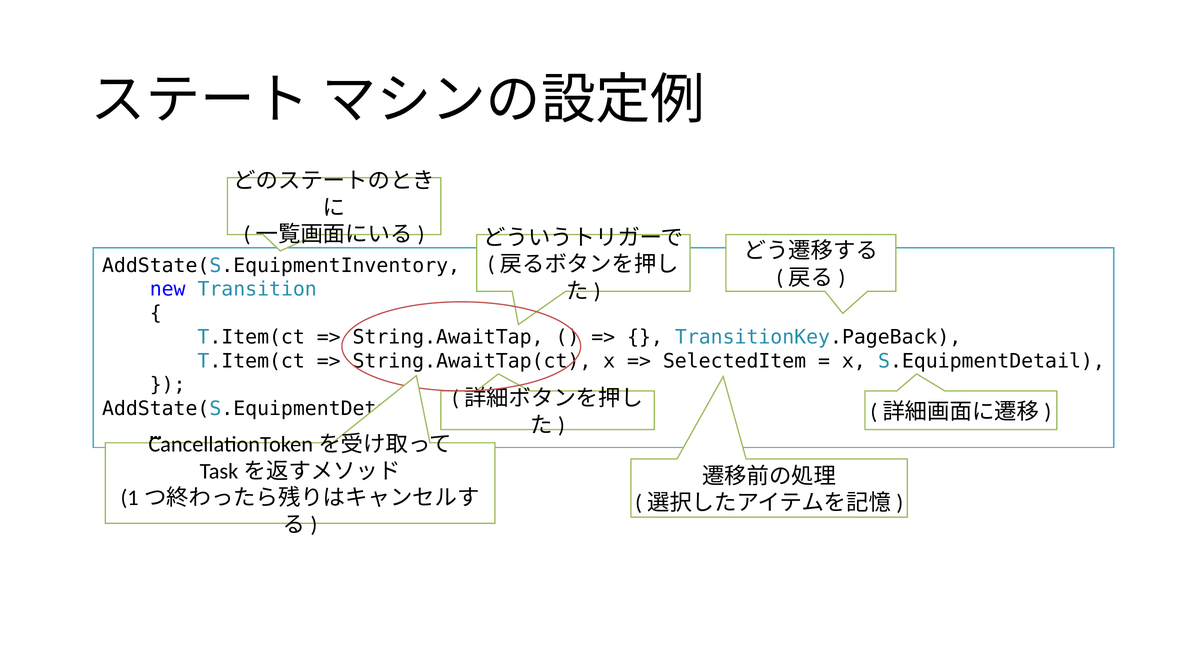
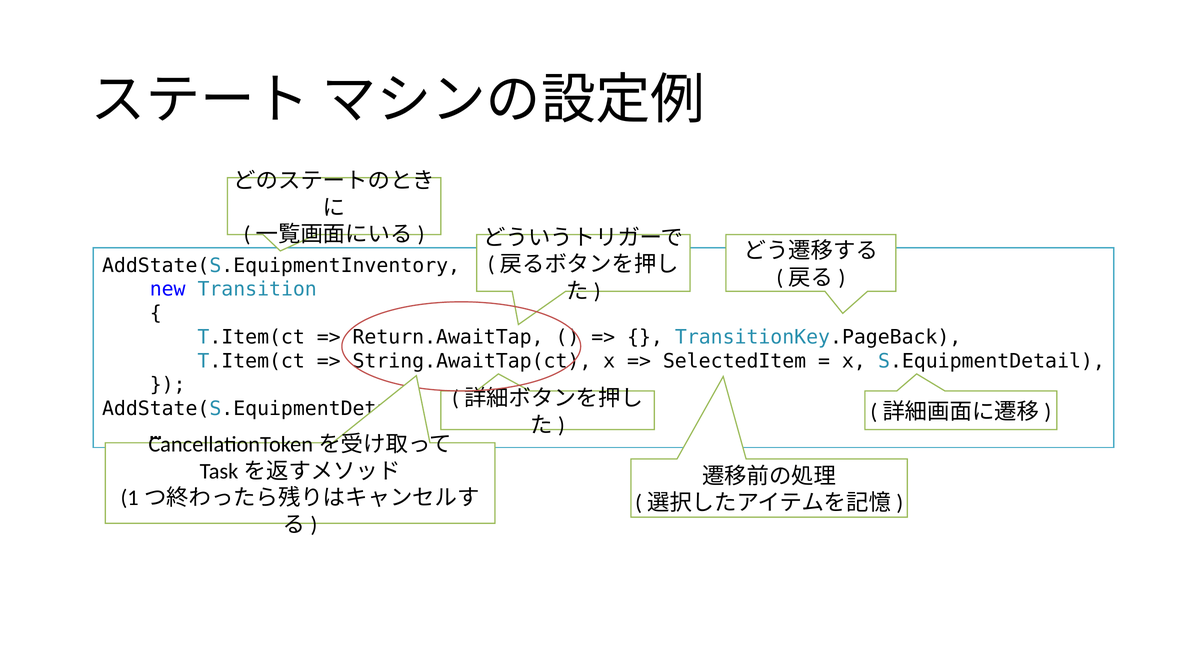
String.AwaitTap: String.AwaitTap -> Return.AwaitTap
